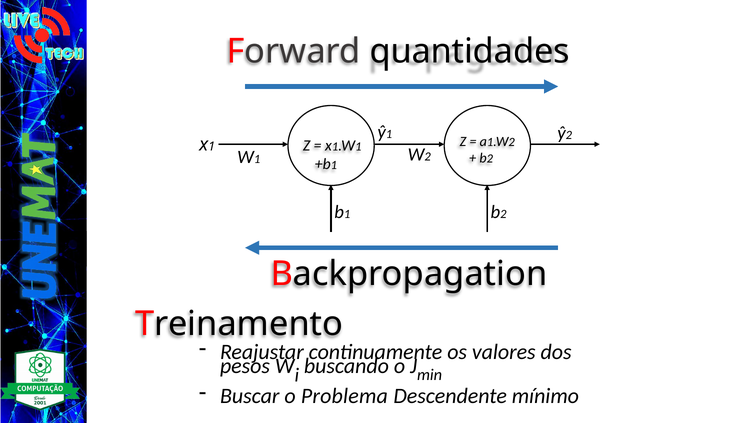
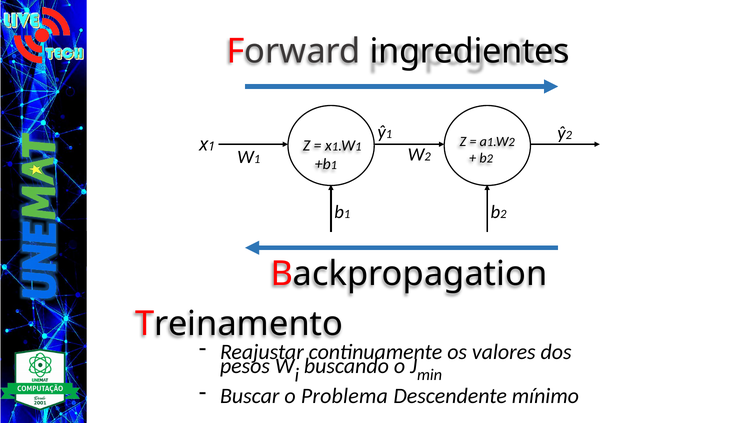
quantidades: quantidades -> ingredientes
